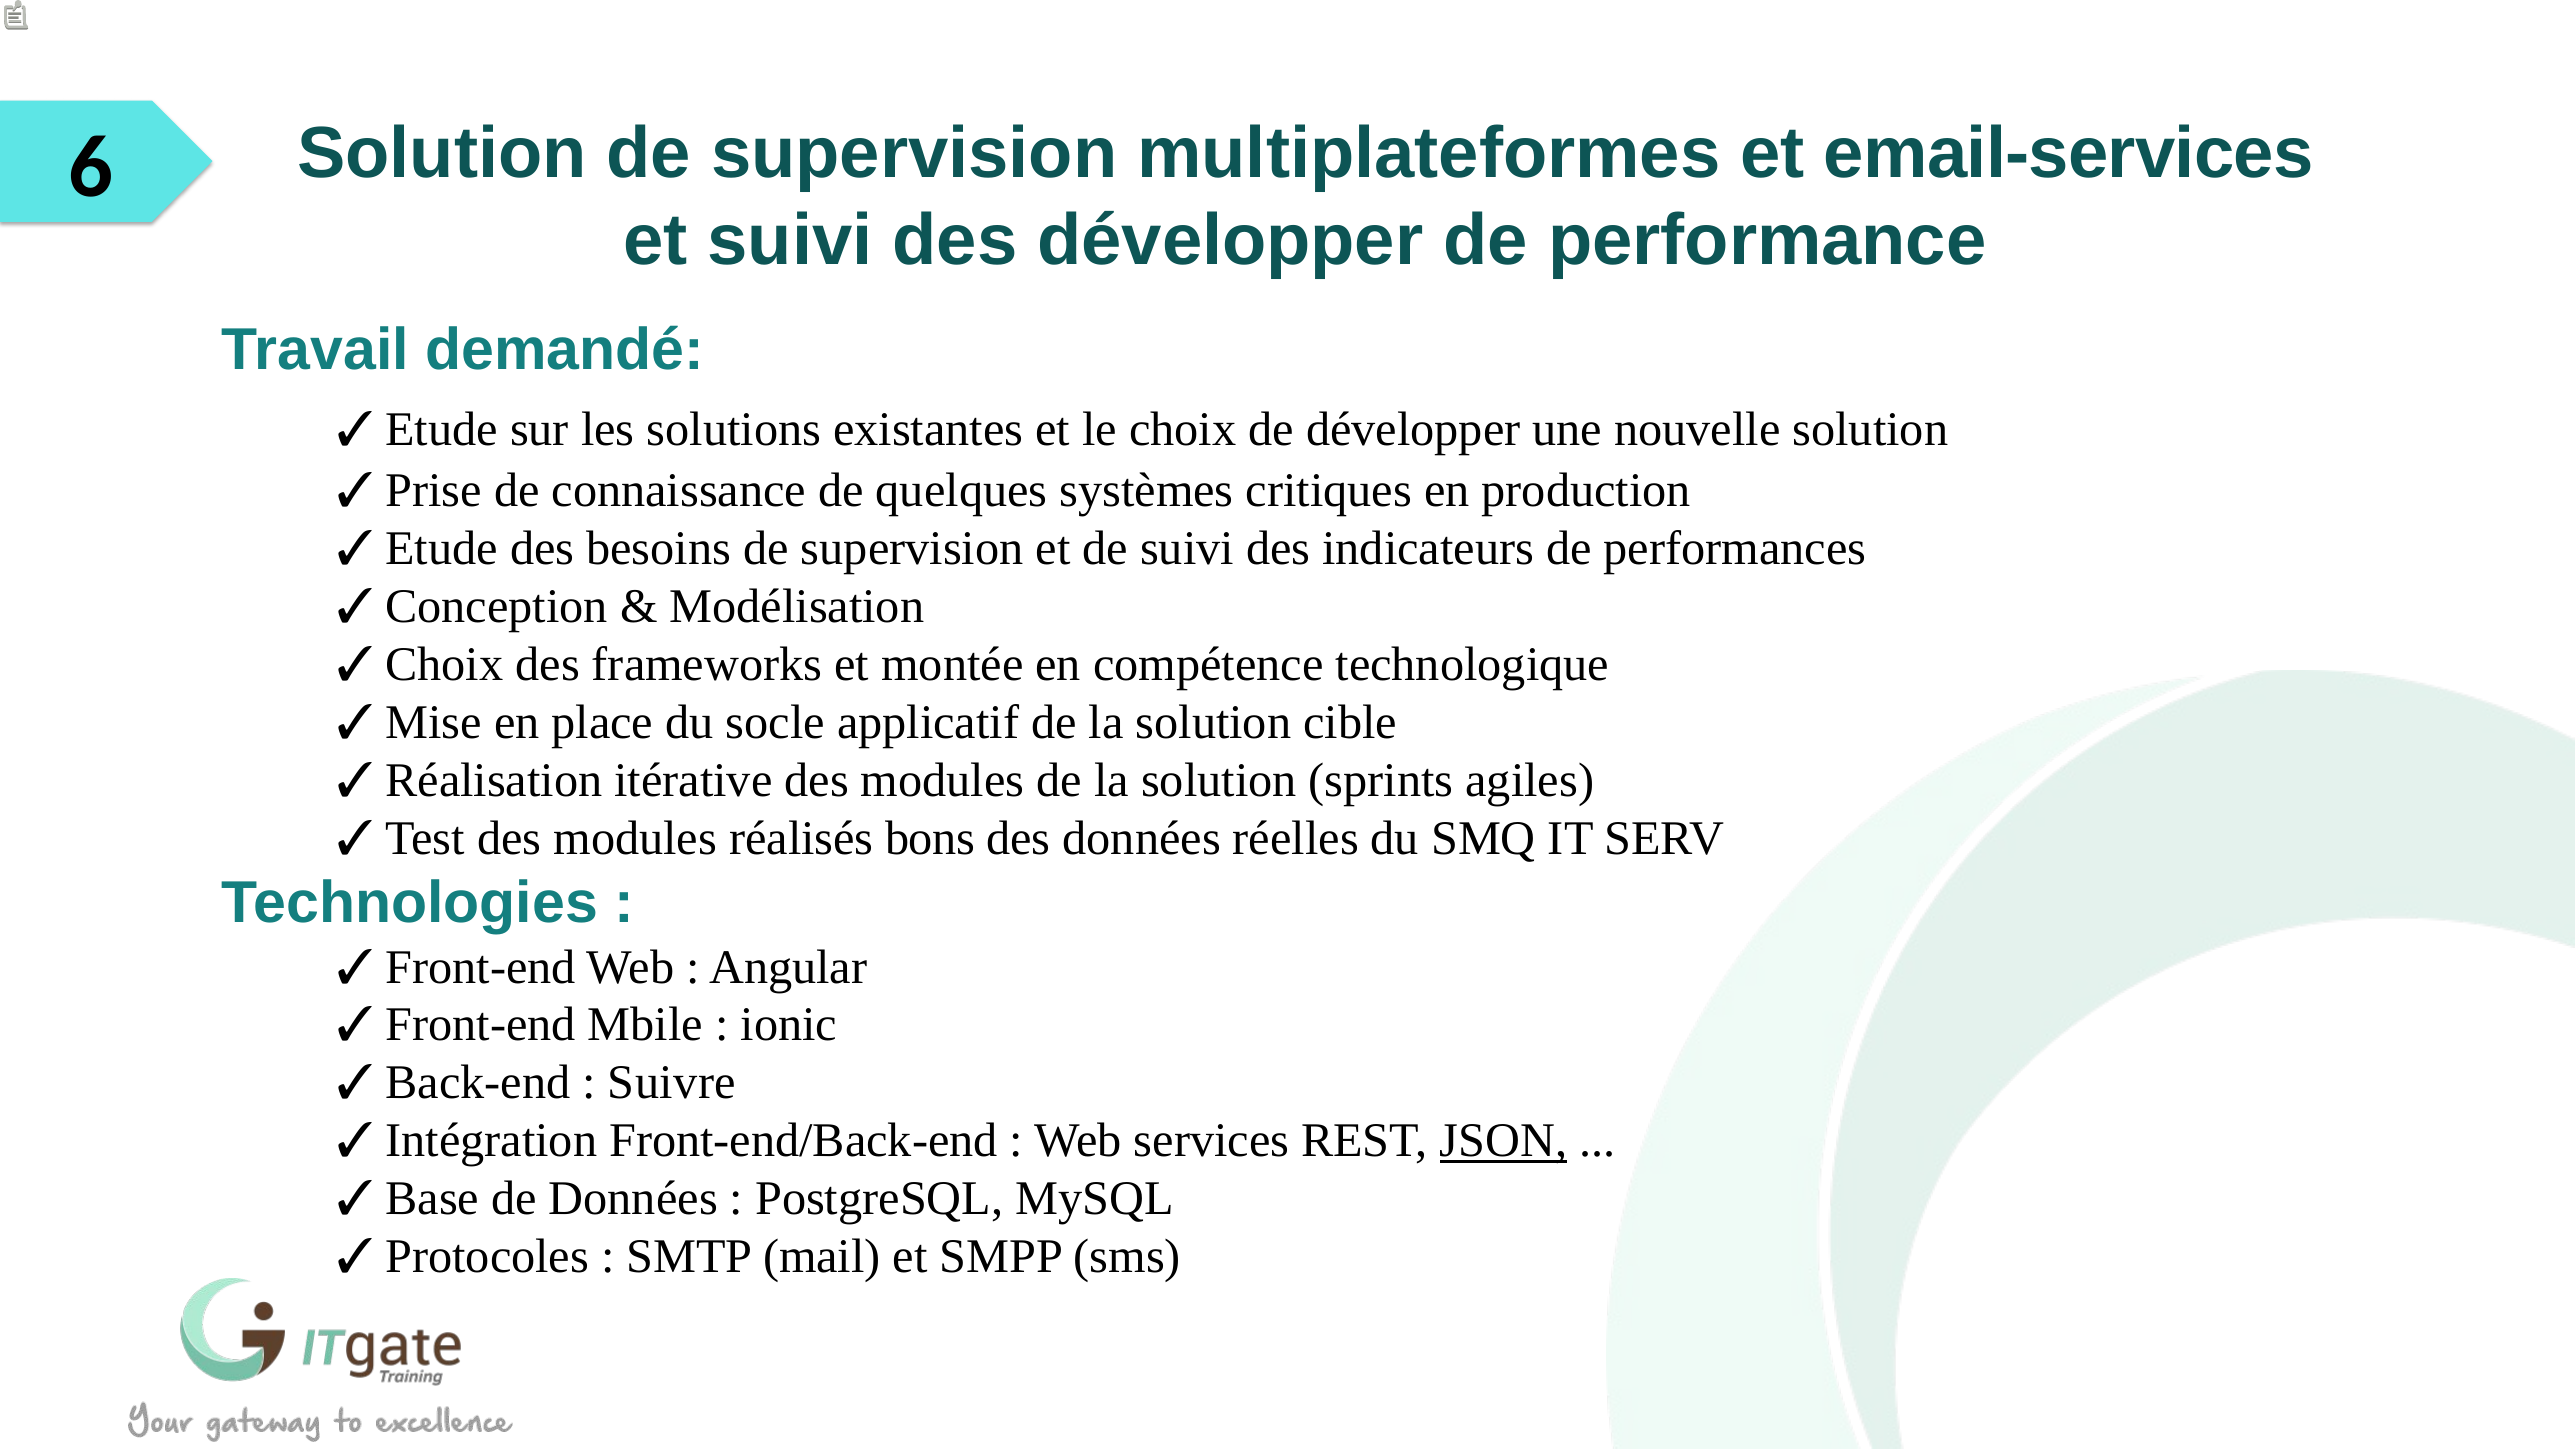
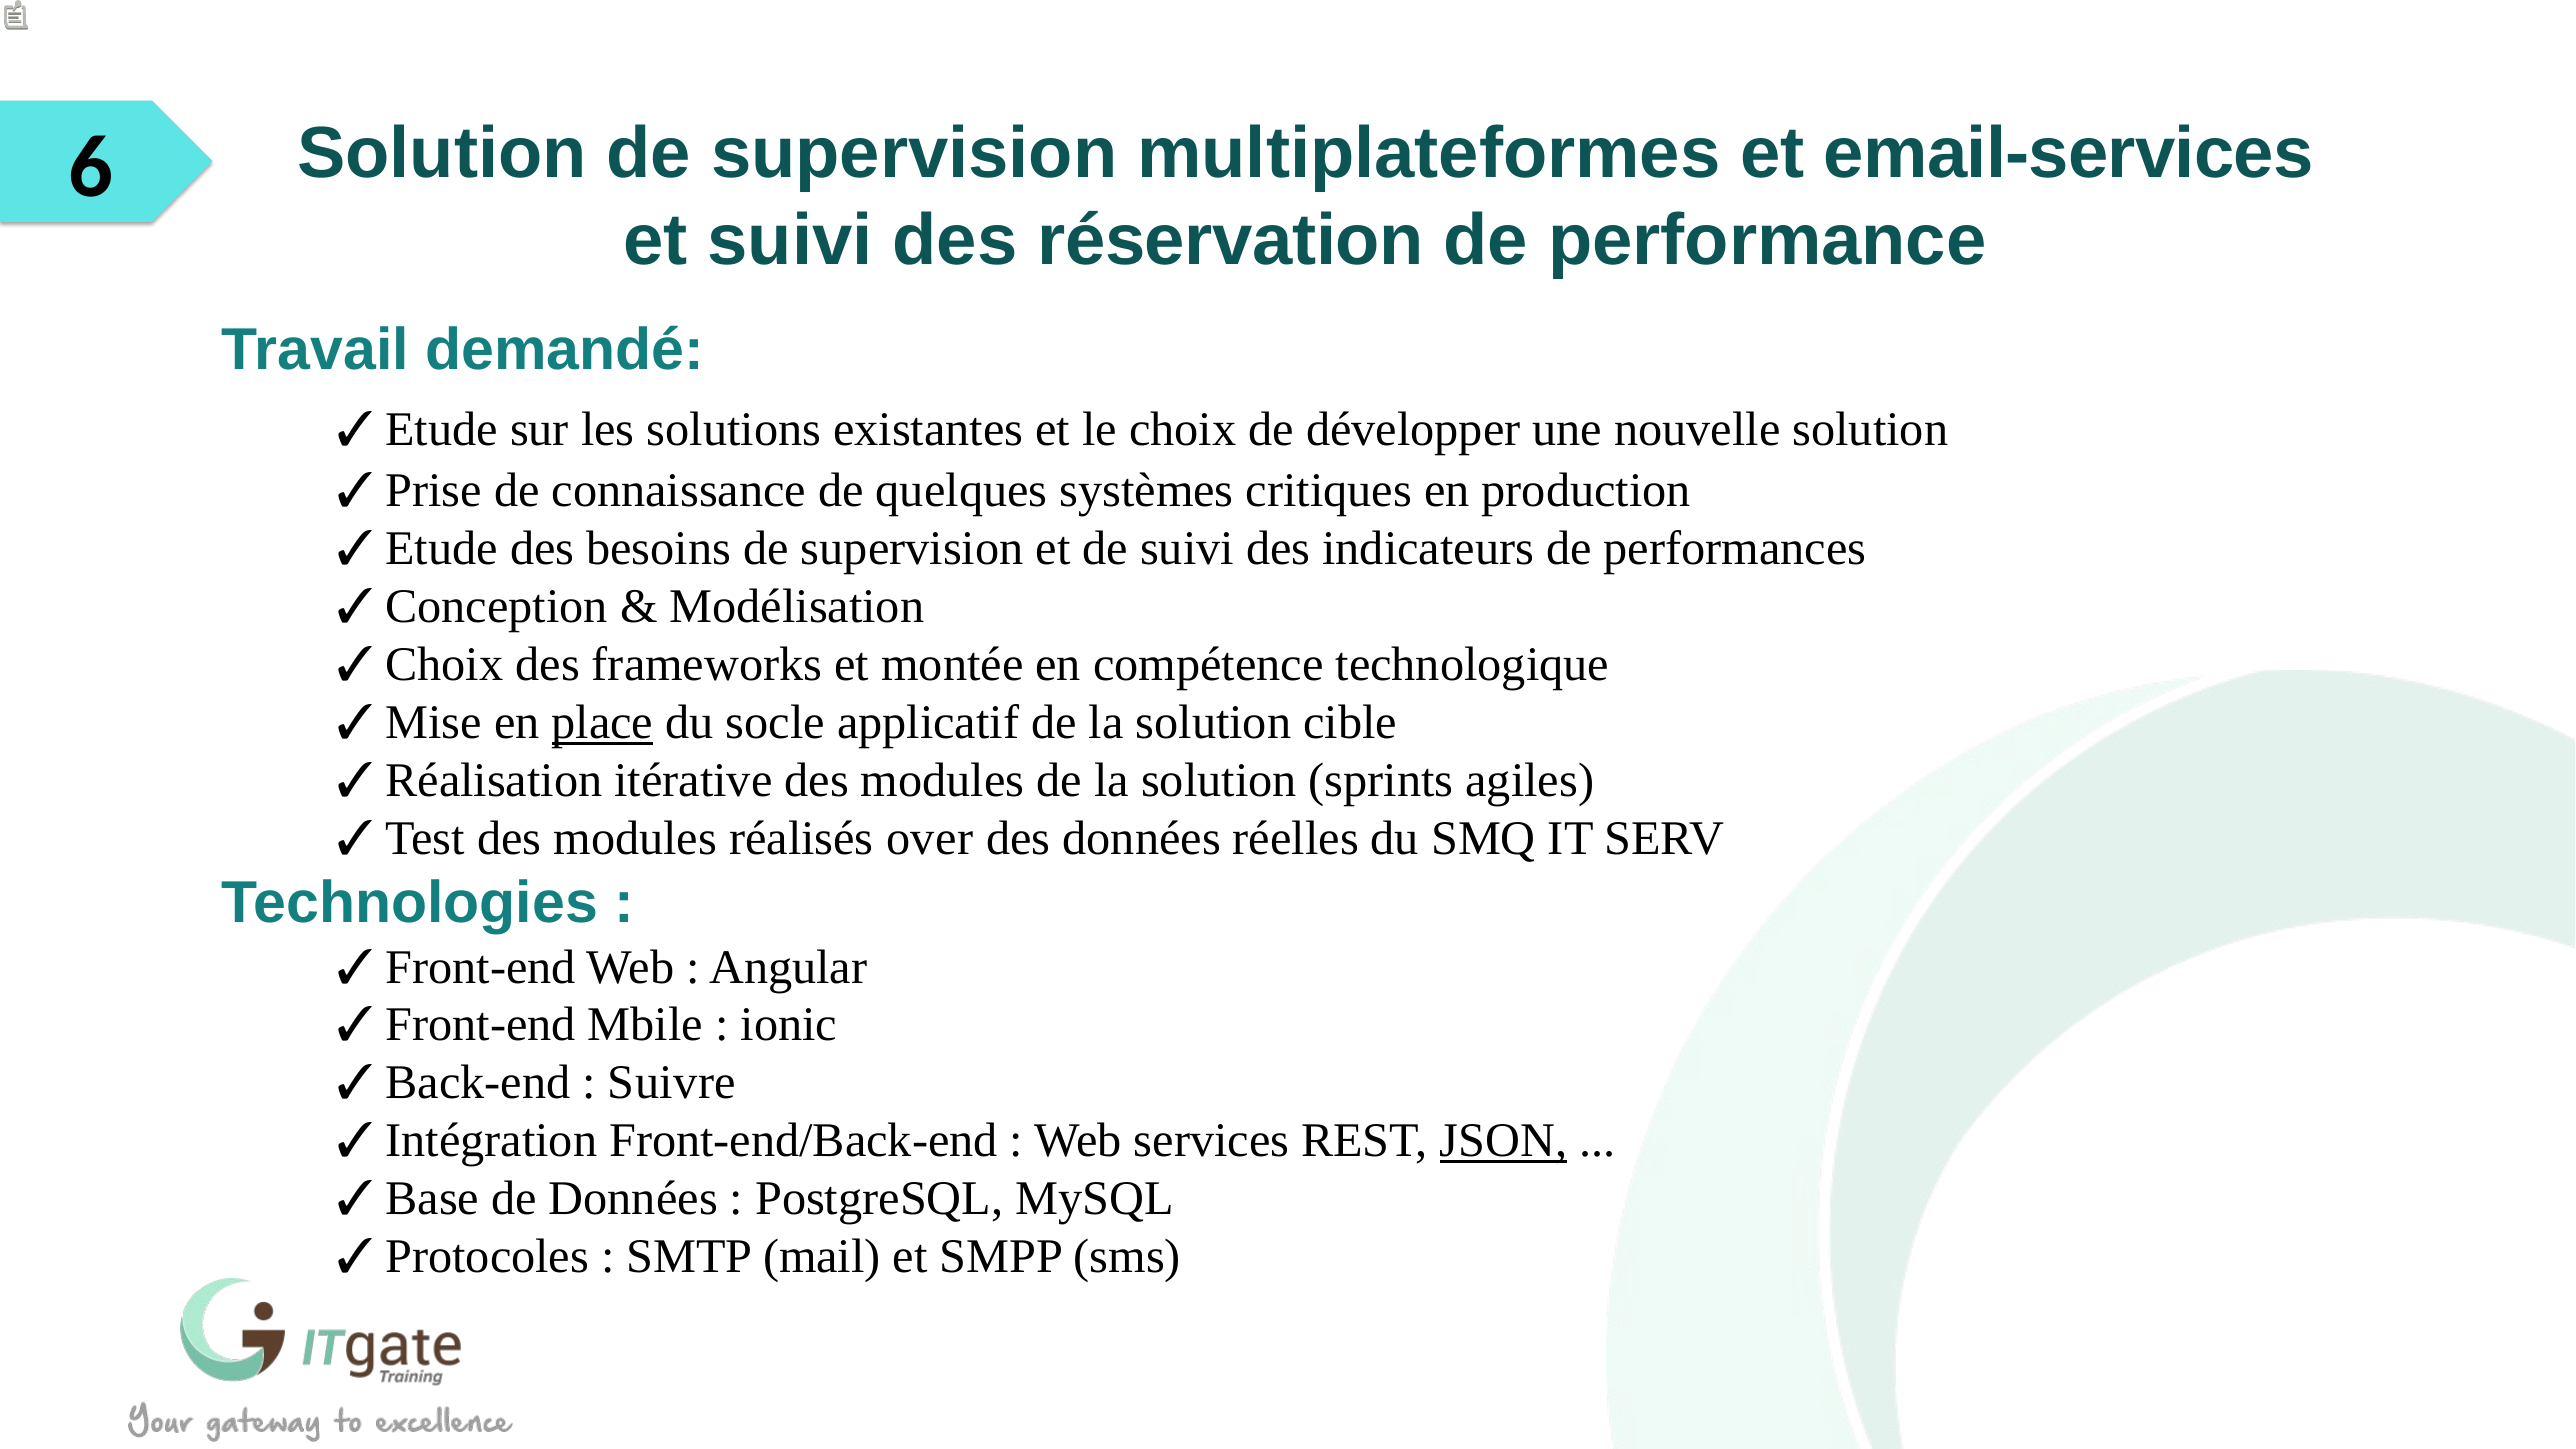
des développer: développer -> réservation
place underline: none -> present
bons: bons -> over
